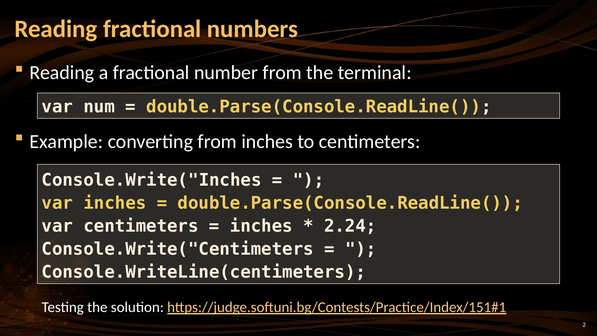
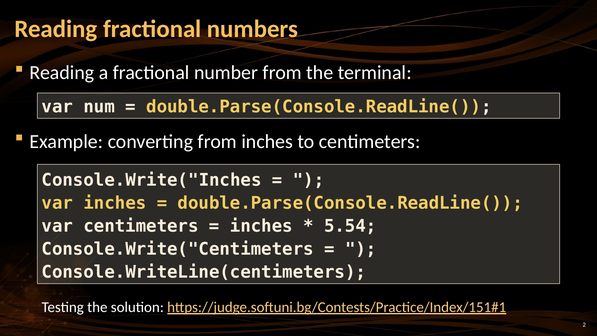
2.24: 2.24 -> 5.54
